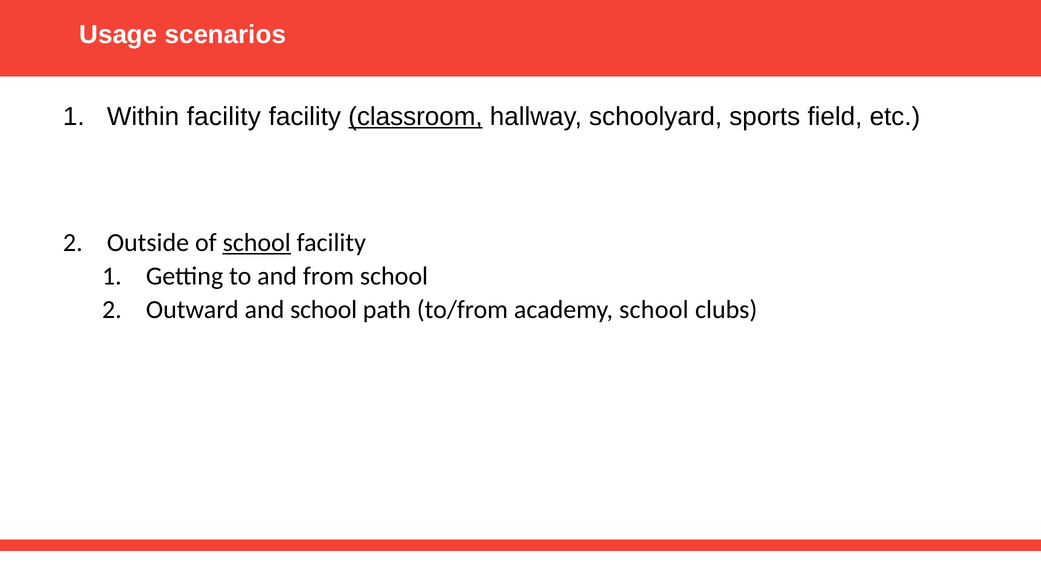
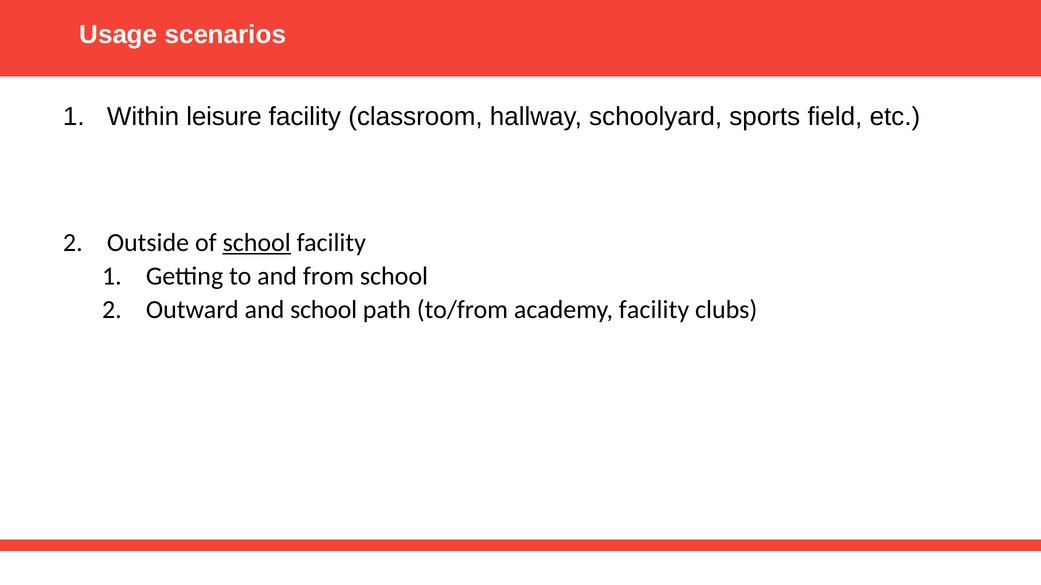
Within facility: facility -> leisure
classroom underline: present -> none
academy school: school -> facility
